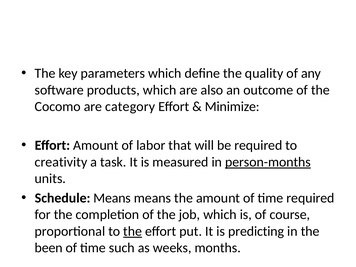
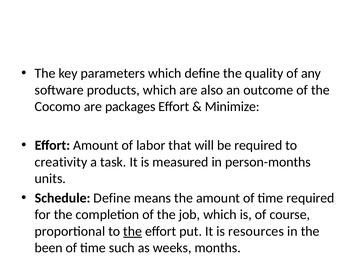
category: category -> packages
person-months underline: present -> none
Schedule Means: Means -> Define
predicting: predicting -> resources
